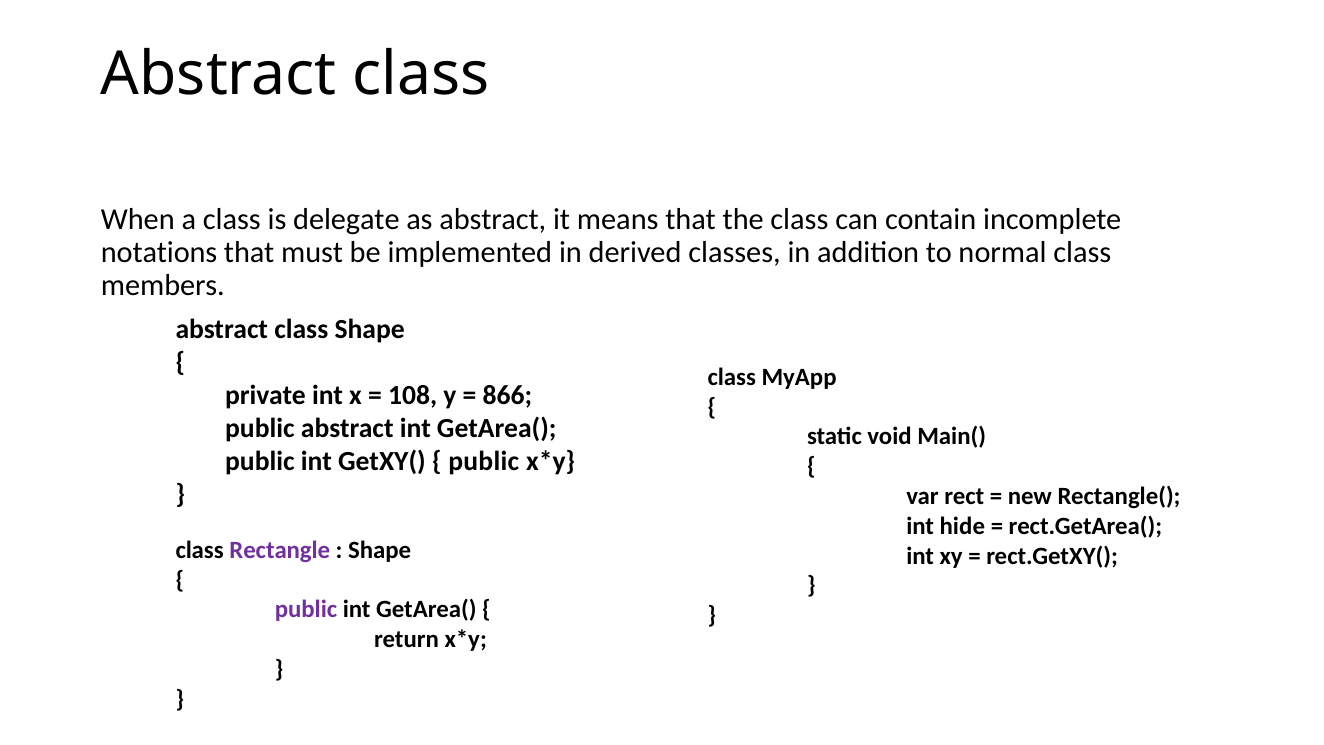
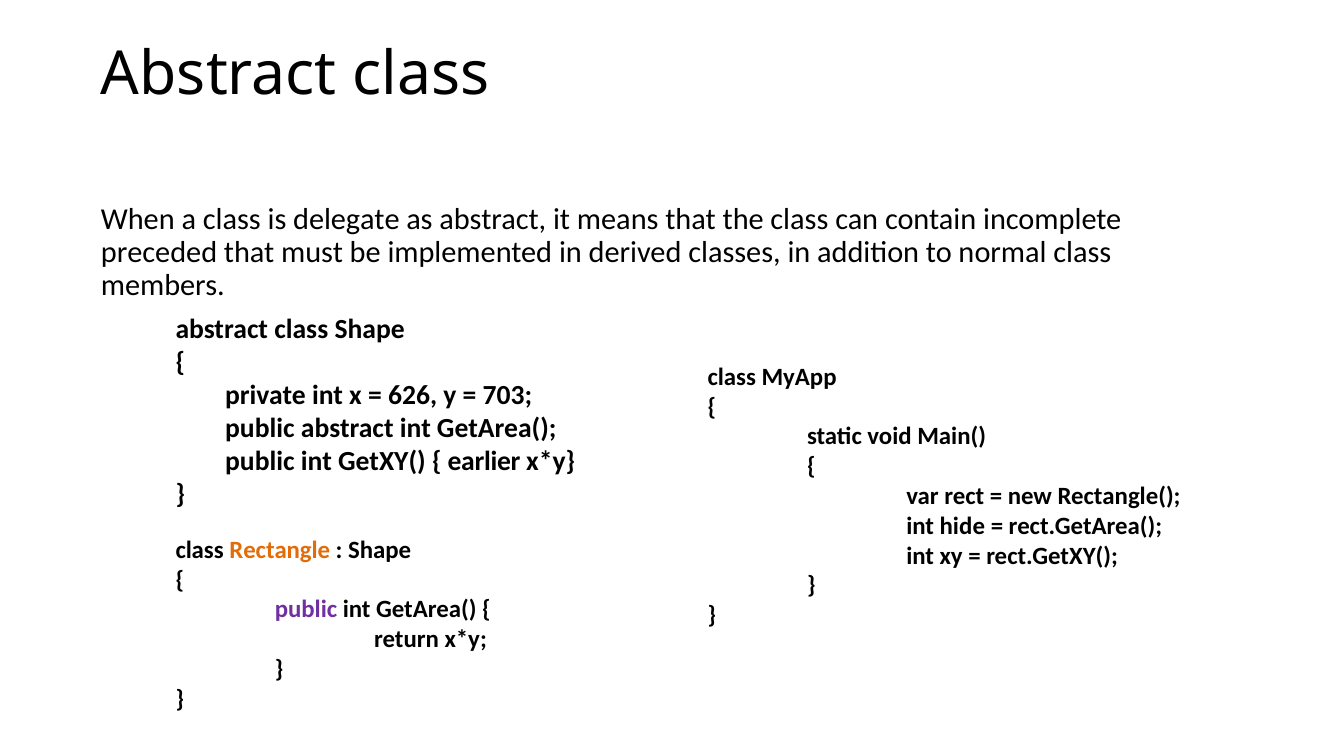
notations: notations -> preceded
108: 108 -> 626
866: 866 -> 703
public at (484, 461): public -> earlier
Rectangle colour: purple -> orange
